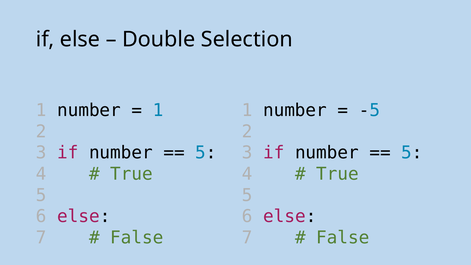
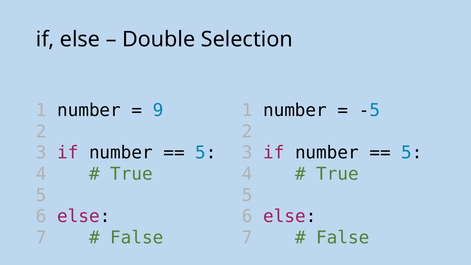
1 at (158, 110): 1 -> 9
